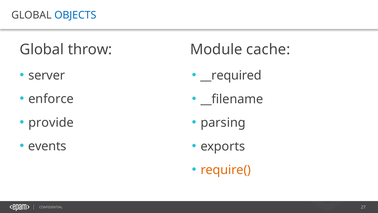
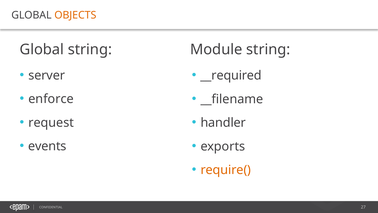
OBJECTS colour: blue -> orange
Global throw: throw -> string
Module cache: cache -> string
provide: provide -> request
parsing: parsing -> handler
